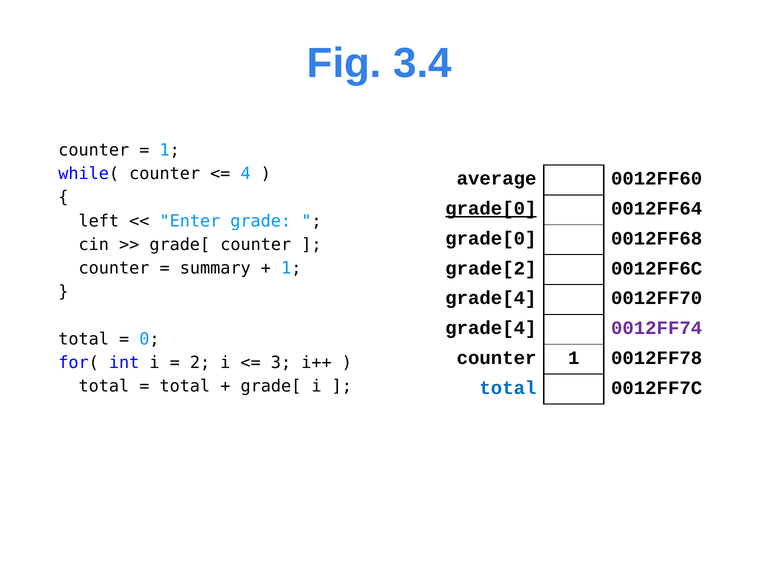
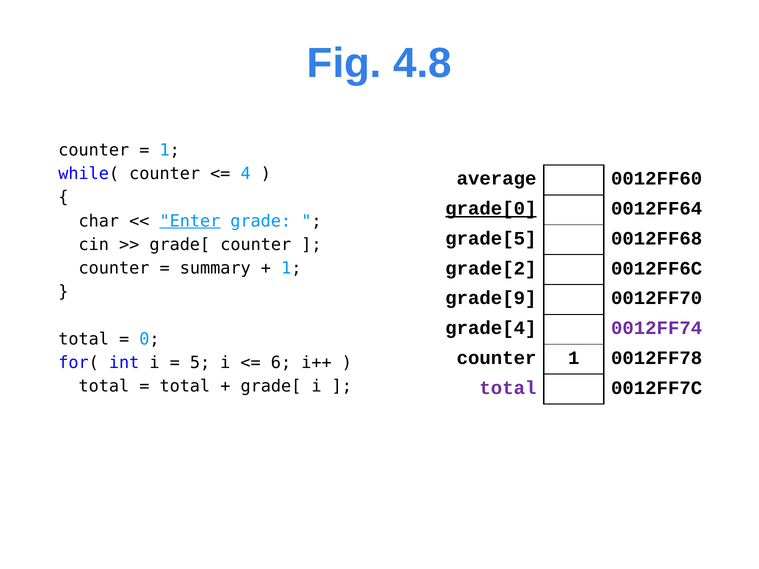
3.4: 3.4 -> 4.8
left: left -> char
Enter underline: none -> present
grade[0 at (491, 239): grade[0 -> grade[5
grade[4 at (491, 298): grade[4 -> grade[9
2: 2 -> 5
3: 3 -> 6
total at (508, 388) colour: blue -> purple
